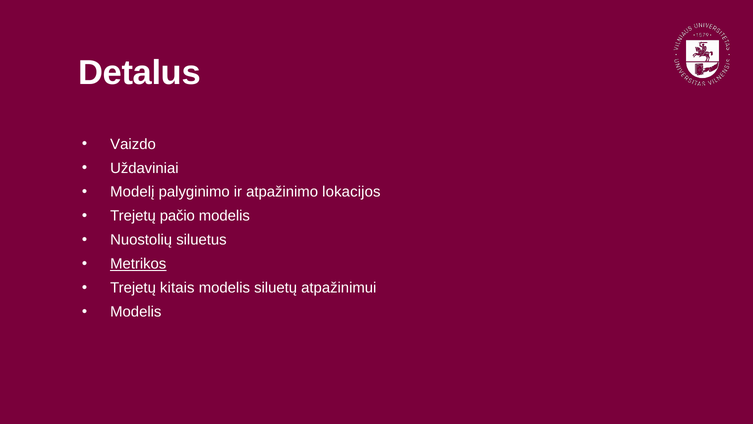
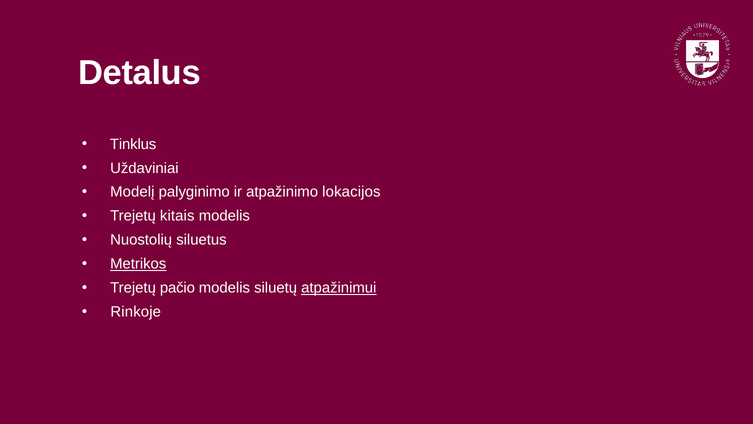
Vaizdo: Vaizdo -> Tinklus
pačio: pačio -> kitais
kitais: kitais -> pačio
atpažinimui underline: none -> present
Modelis at (136, 312): Modelis -> Rinkoje
